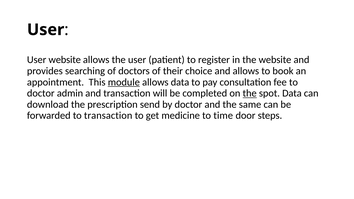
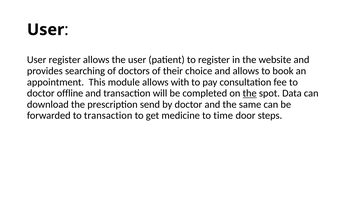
User website: website -> register
module underline: present -> none
allows data: data -> with
admin: admin -> offline
